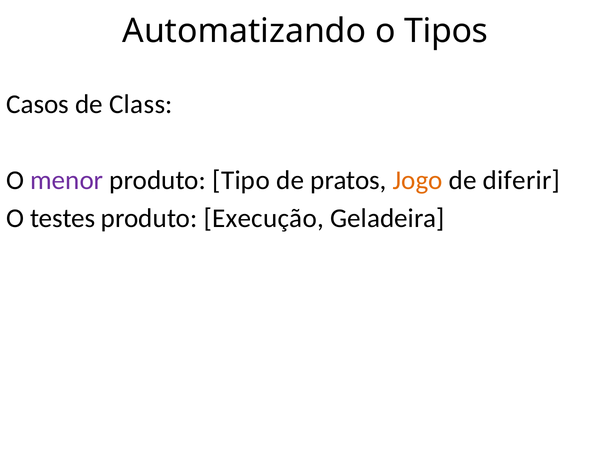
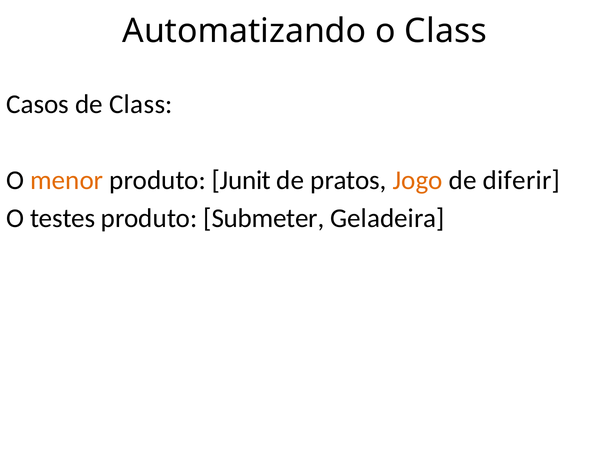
o Tipos: Tipos -> Class
menor colour: purple -> orange
Tipo: Tipo -> Junit
Execução: Execução -> Submeter
